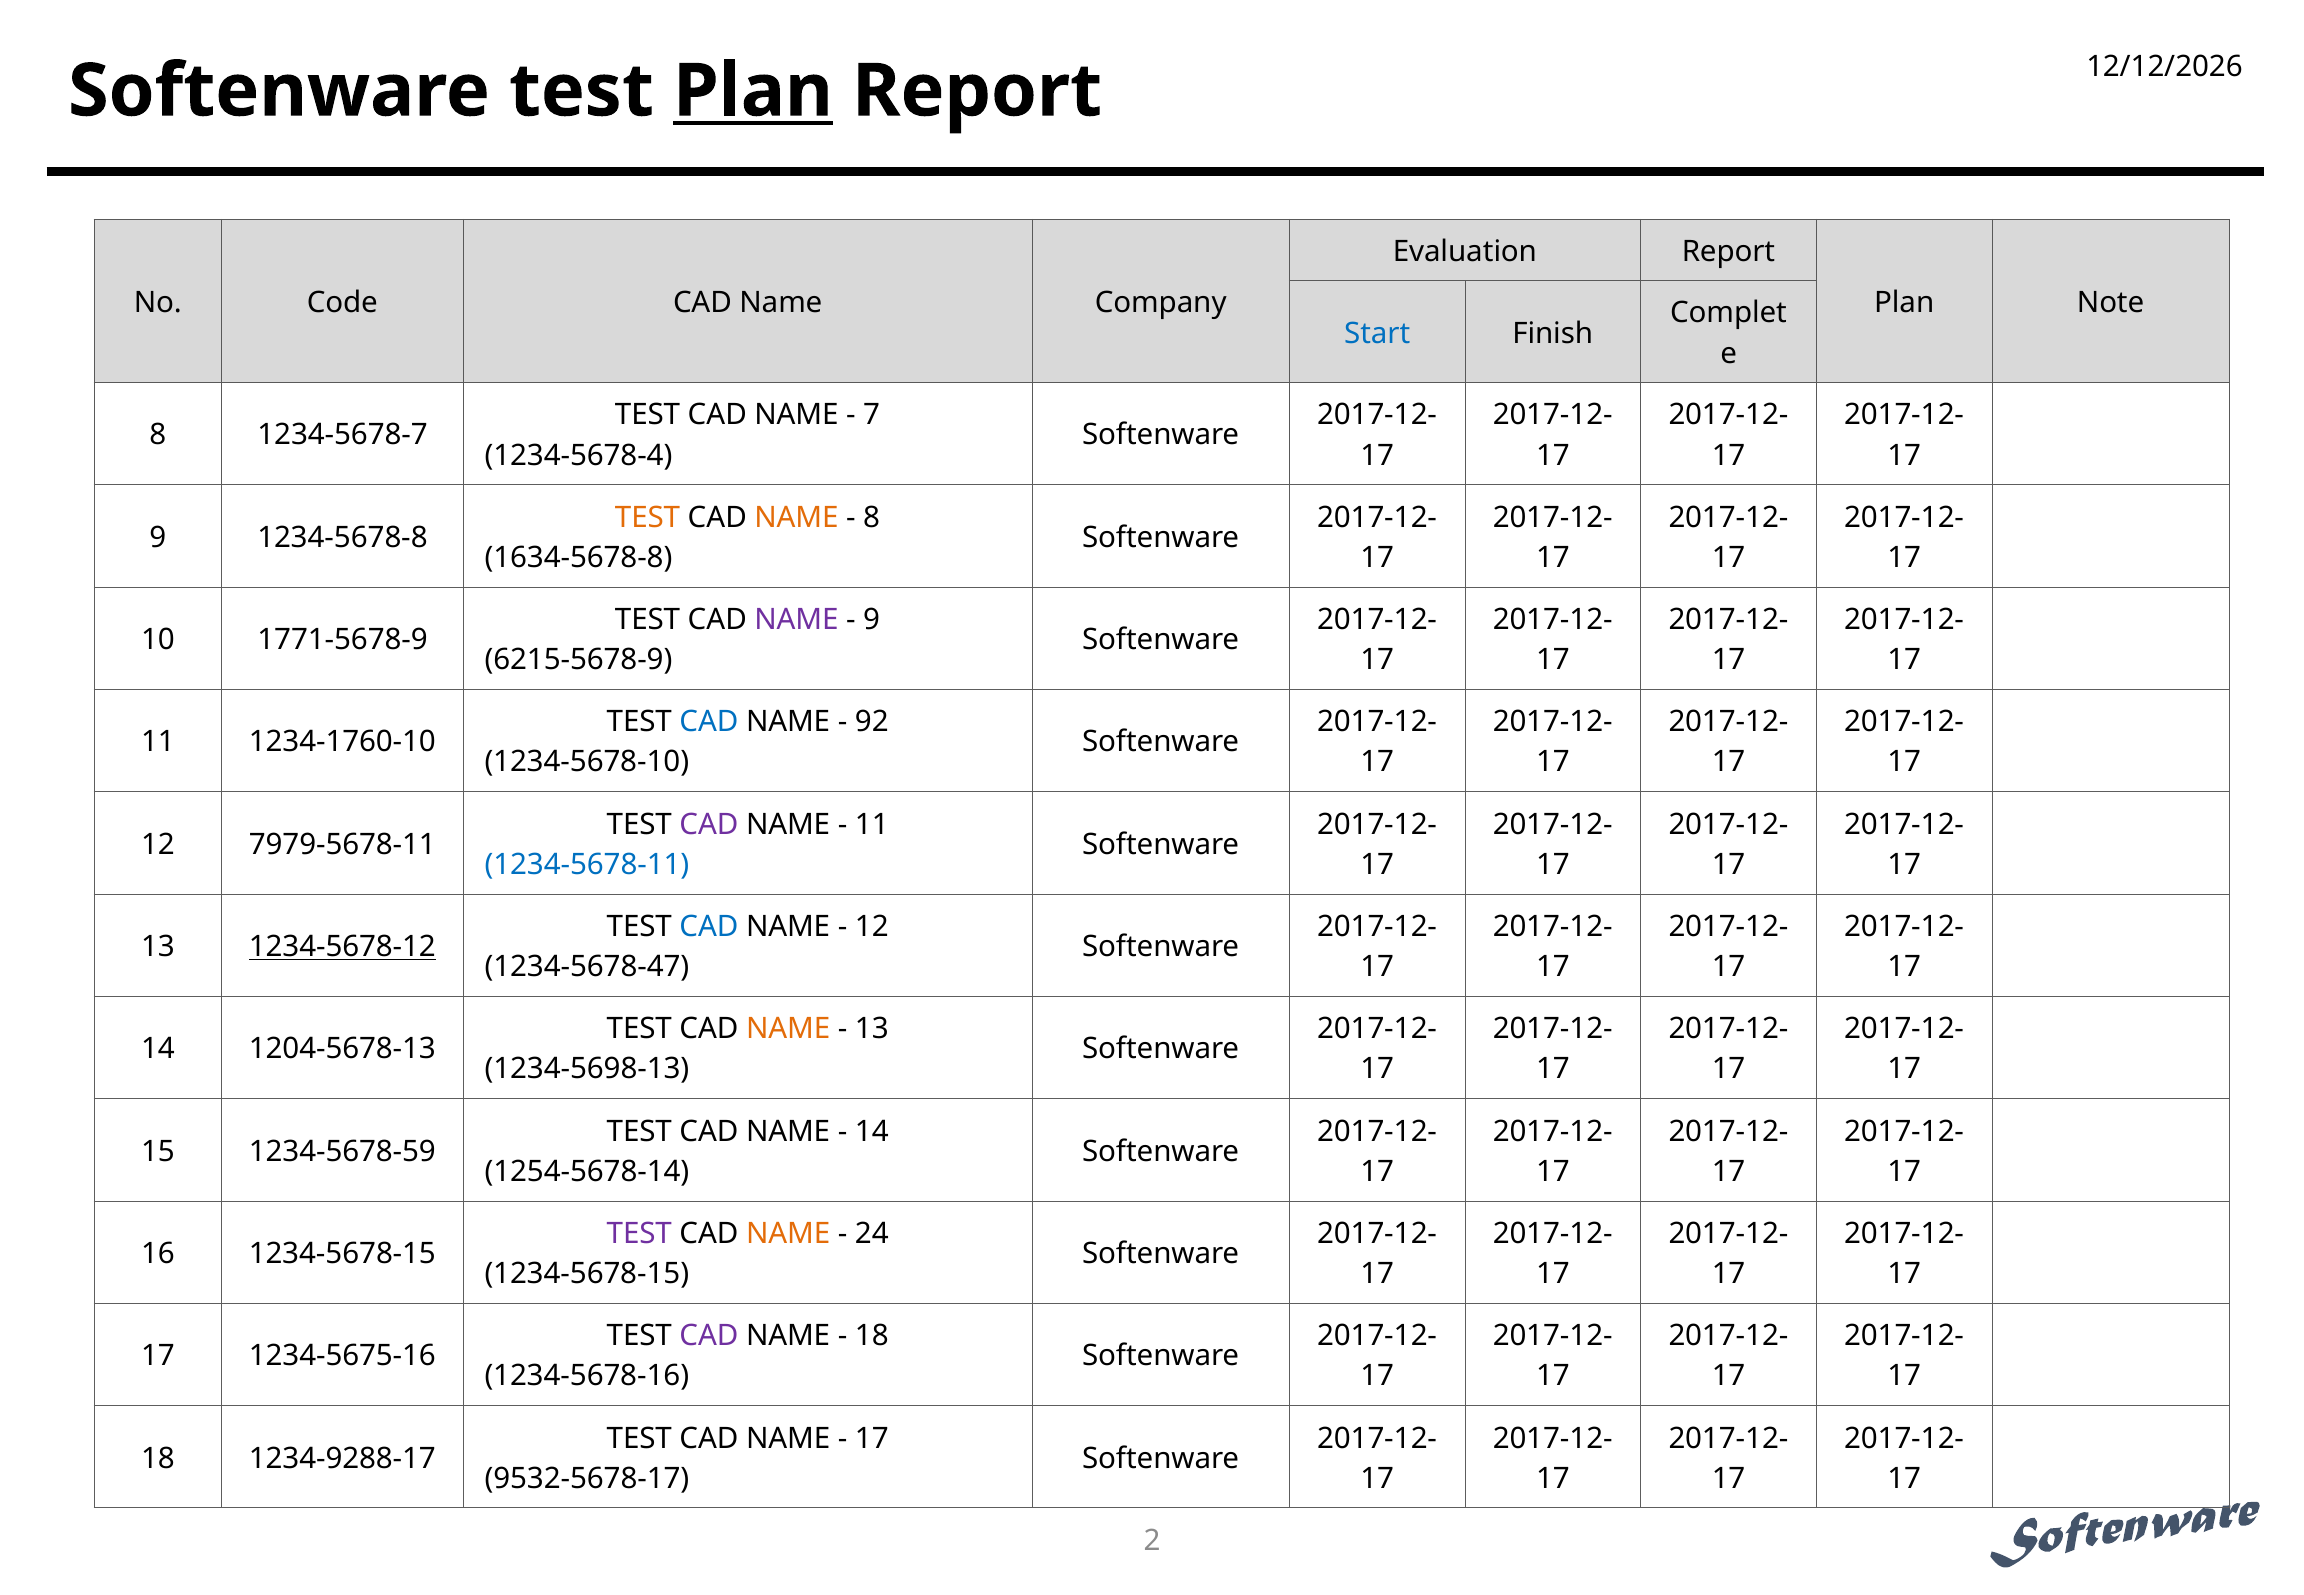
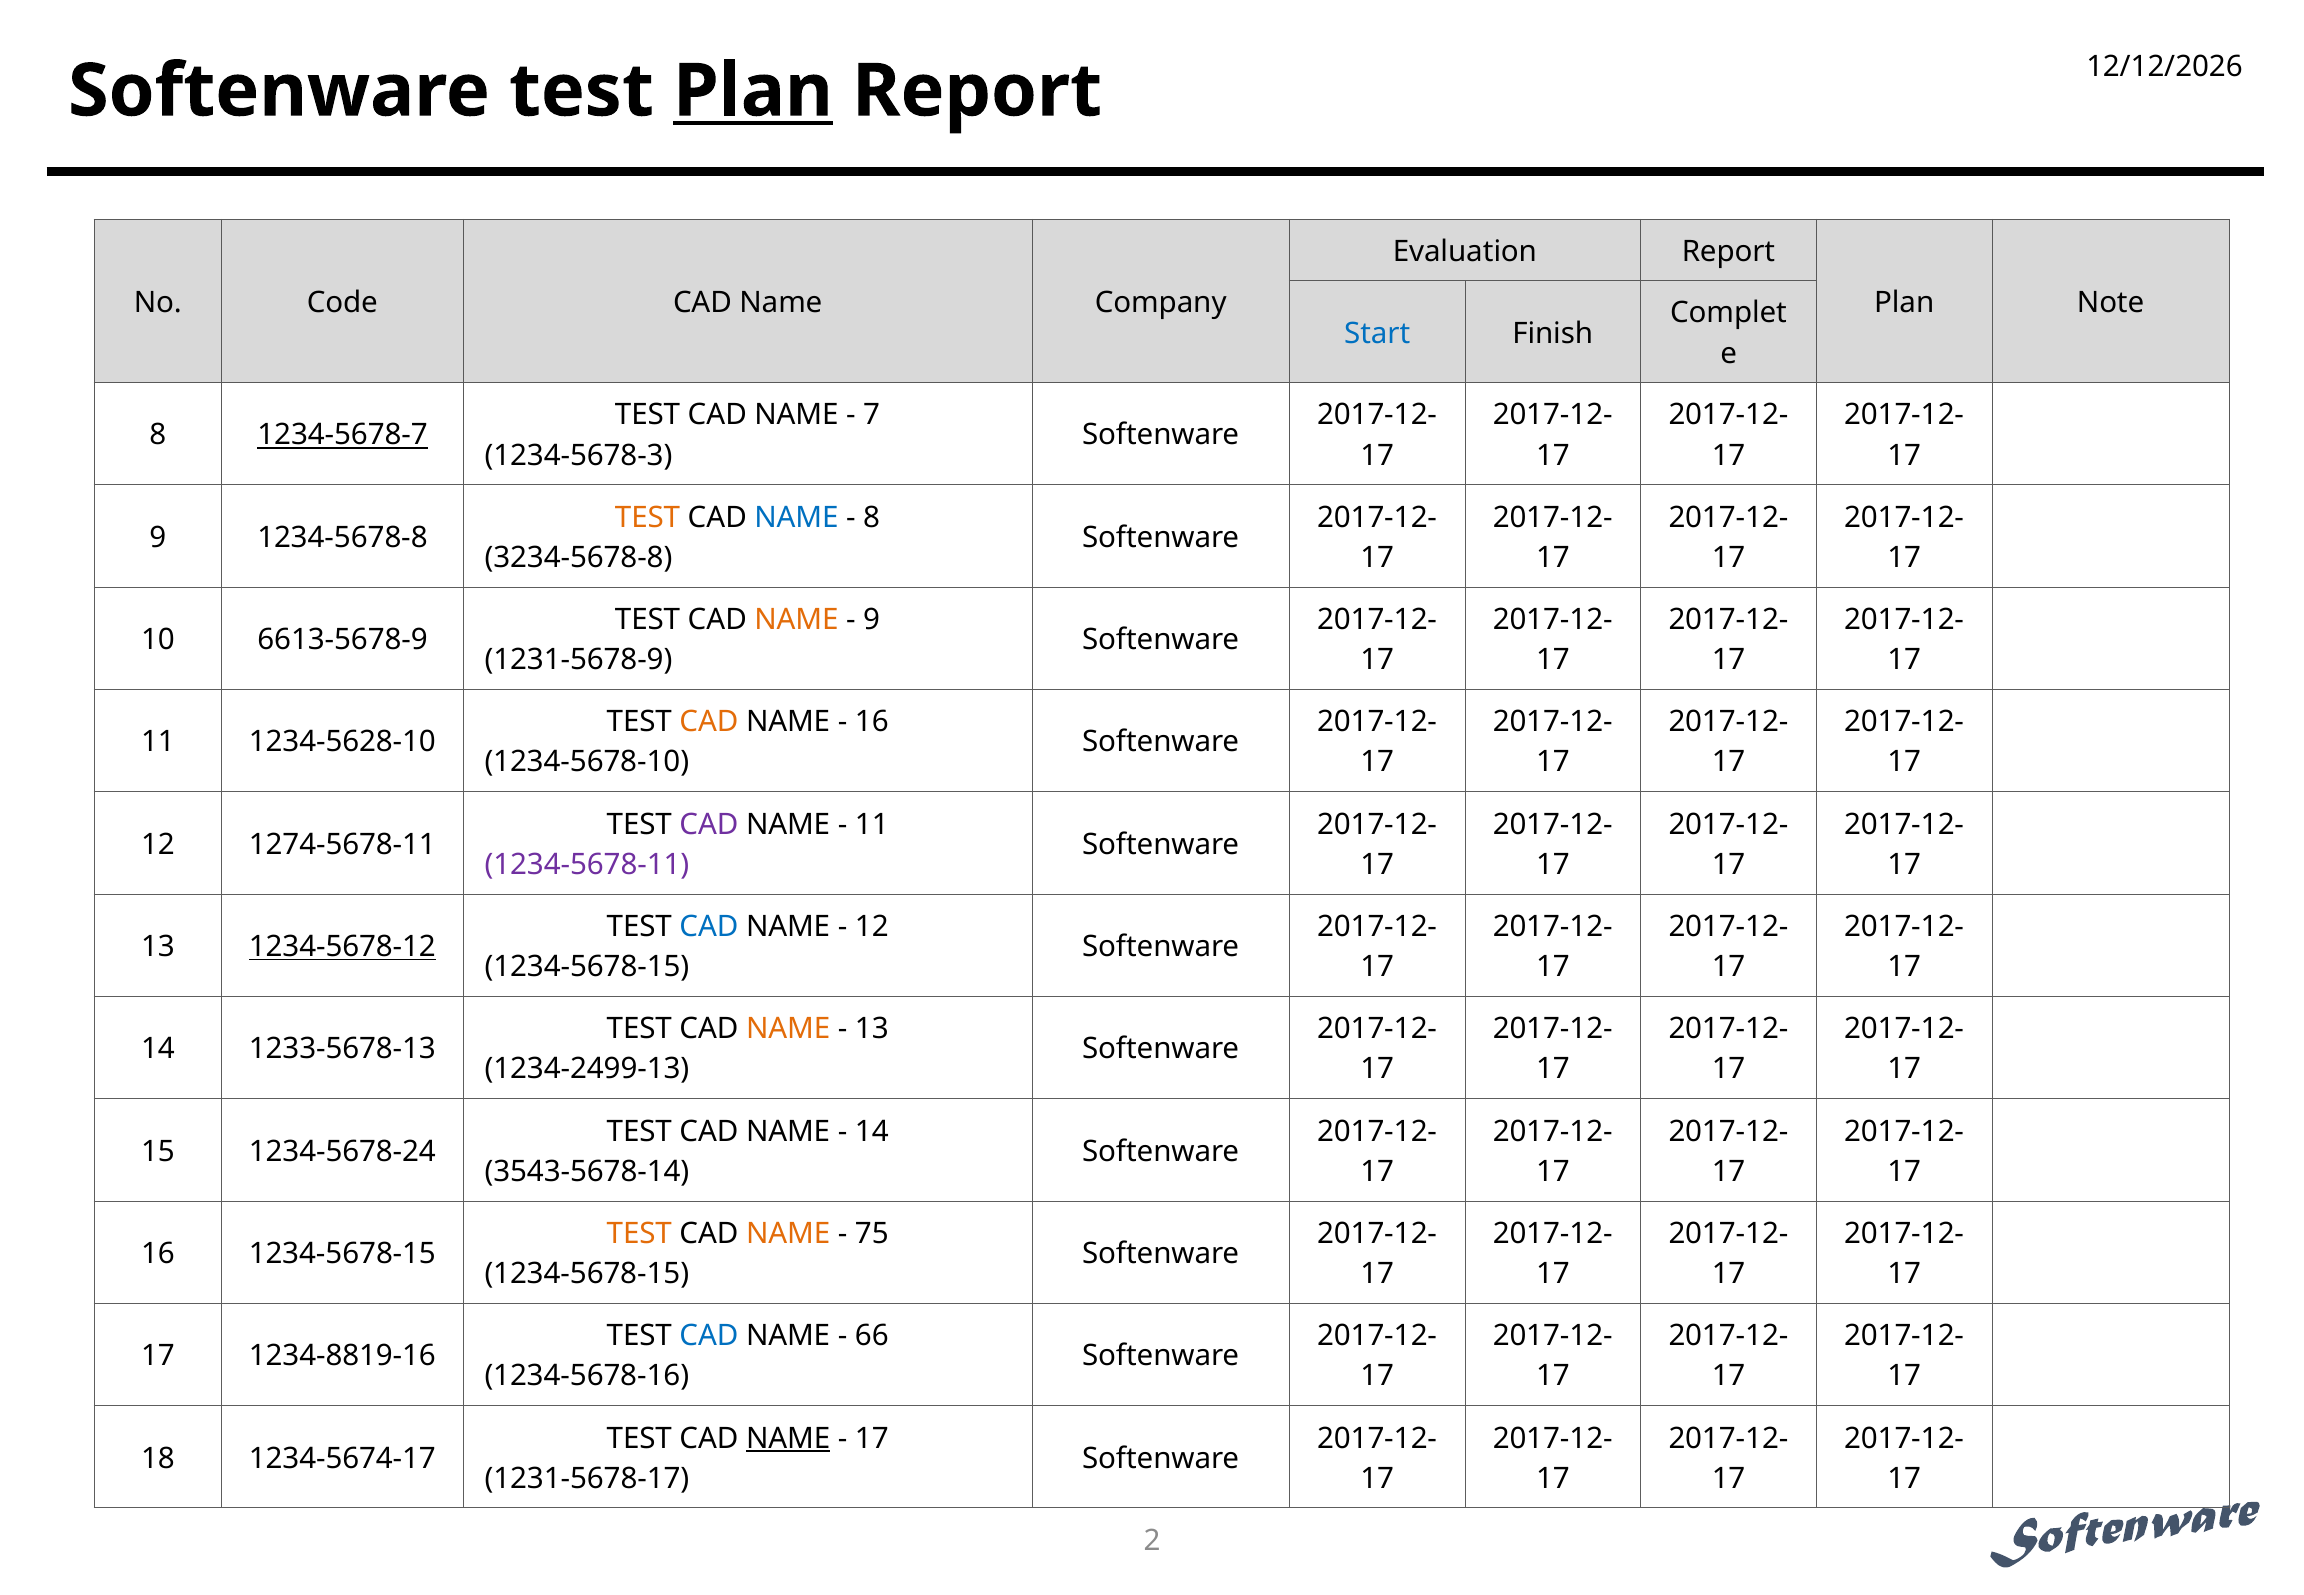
1234-5678-7 underline: none -> present
1234-5678-4: 1234-5678-4 -> 1234-5678-3
NAME at (796, 517) colour: orange -> blue
1634-5678-8: 1634-5678-8 -> 3234-5678-8
NAME at (796, 620) colour: purple -> orange
1771-5678-9: 1771-5678-9 -> 6613-5678-9
6215-5678-9: 6215-5678-9 -> 1231-5678-9
CAD at (709, 722) colour: blue -> orange
92 at (872, 722): 92 -> 16
1234-1760-10: 1234-1760-10 -> 1234-5628-10
7979-5678-11: 7979-5678-11 -> 1274-5678-11
1234-5678-11 colour: blue -> purple
1234-5678-47 at (587, 967): 1234-5678-47 -> 1234-5678-15
1204-5678-13: 1204-5678-13 -> 1233-5678-13
1234-5698-13: 1234-5698-13 -> 1234-2499-13
1234-5678-59: 1234-5678-59 -> 1234-5678-24
1254-5678-14: 1254-5678-14 -> 3543-5678-14
TEST at (639, 1234) colour: purple -> orange
24: 24 -> 75
CAD at (709, 1336) colour: purple -> blue
18 at (872, 1336): 18 -> 66
1234-5675-16: 1234-5675-16 -> 1234-8819-16
NAME at (788, 1438) underline: none -> present
1234-9288-17: 1234-9288-17 -> 1234-5674-17
9532-5678-17: 9532-5678-17 -> 1231-5678-17
